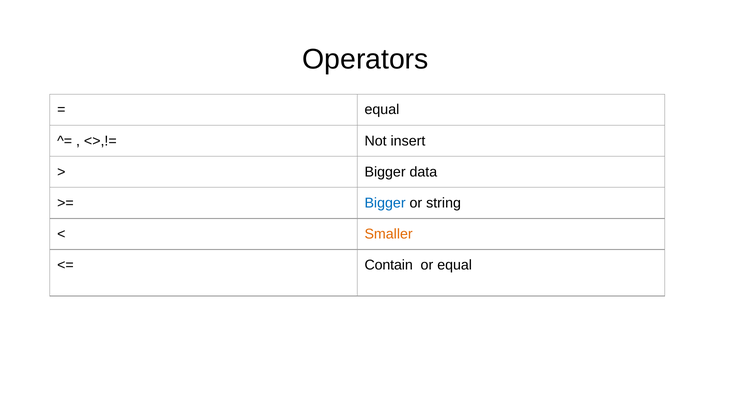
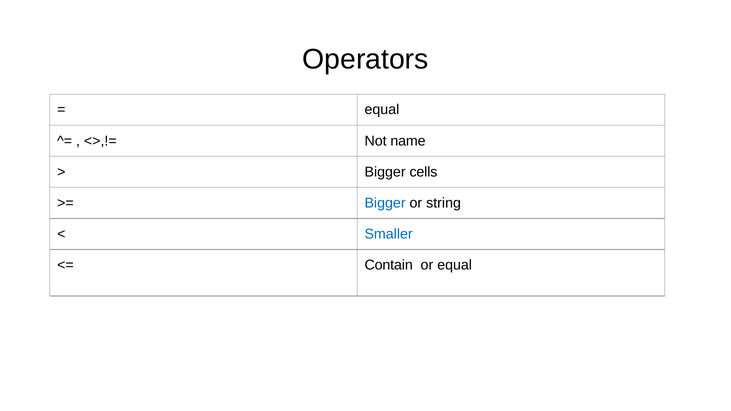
insert: insert -> name
data: data -> cells
Smaller colour: orange -> blue
